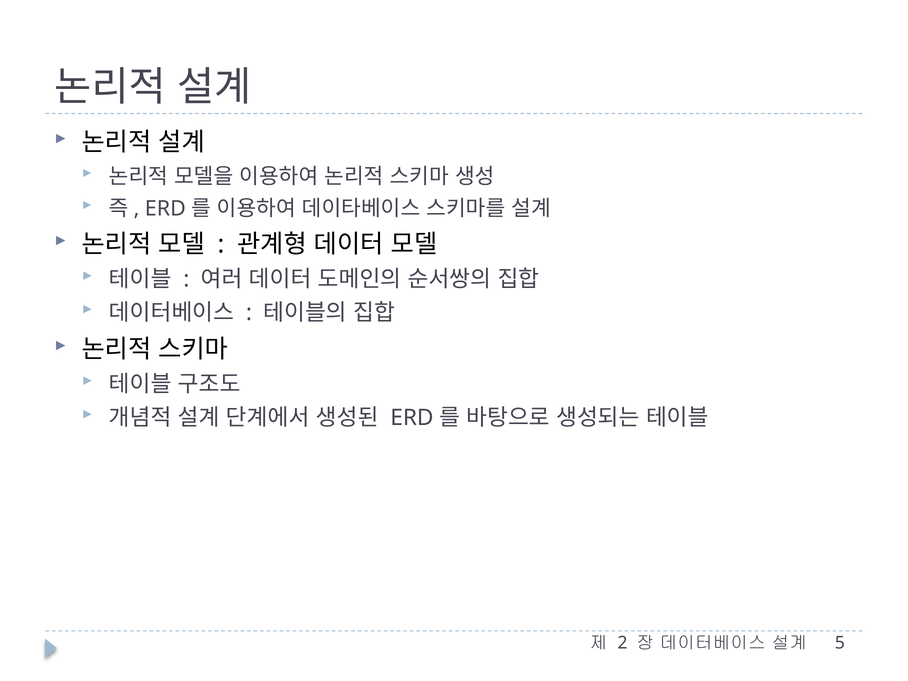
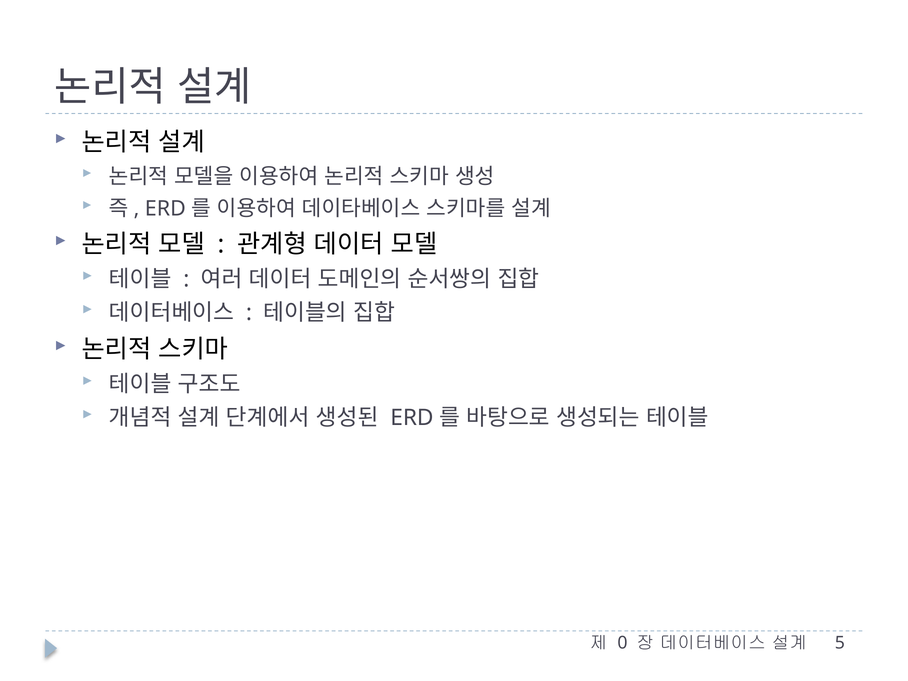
2: 2 -> 0
